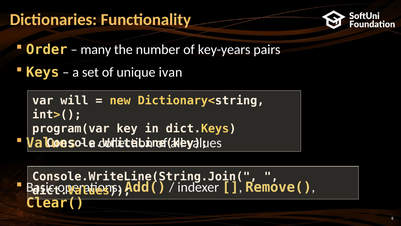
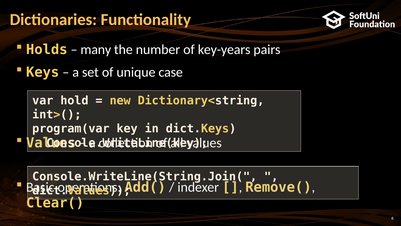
Order: Order -> Holds
ivan: ivan -> case
will: will -> hold
